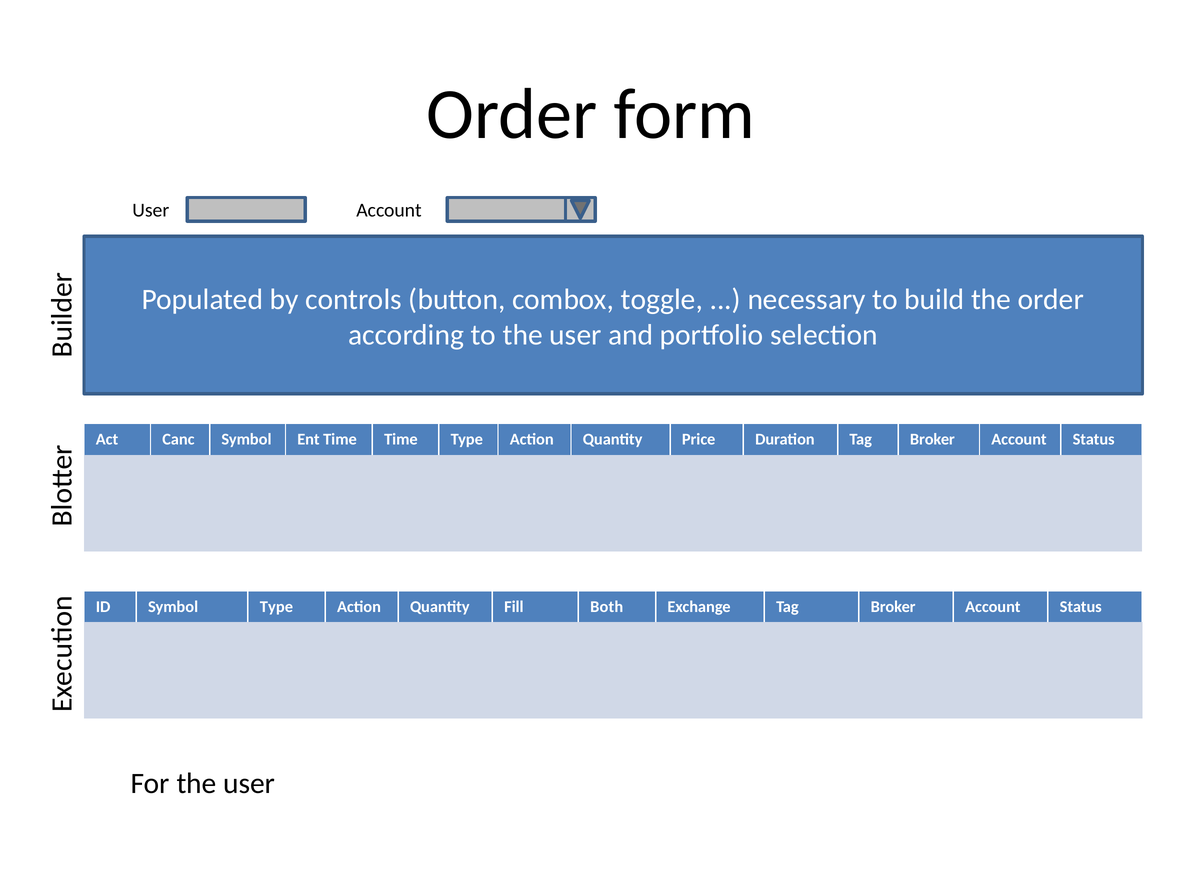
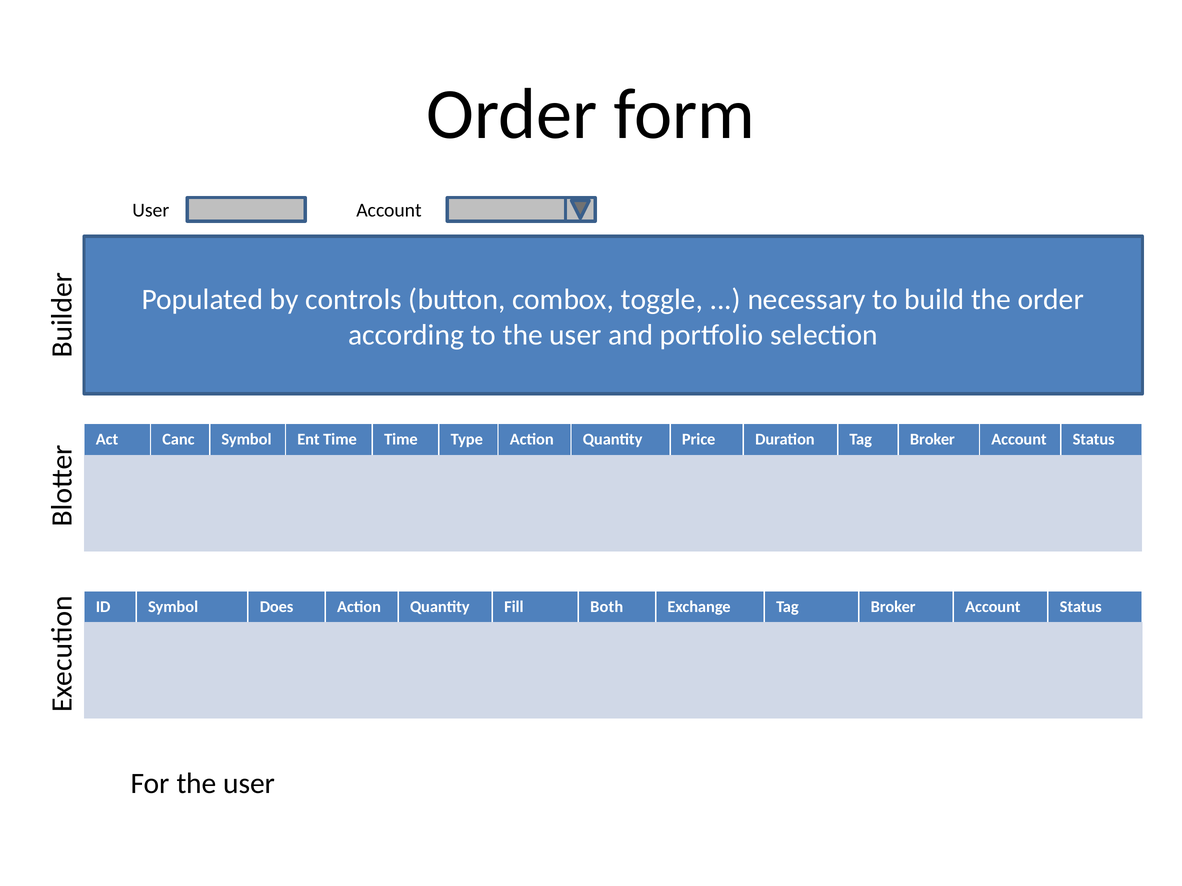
Symbol Type: Type -> Does
